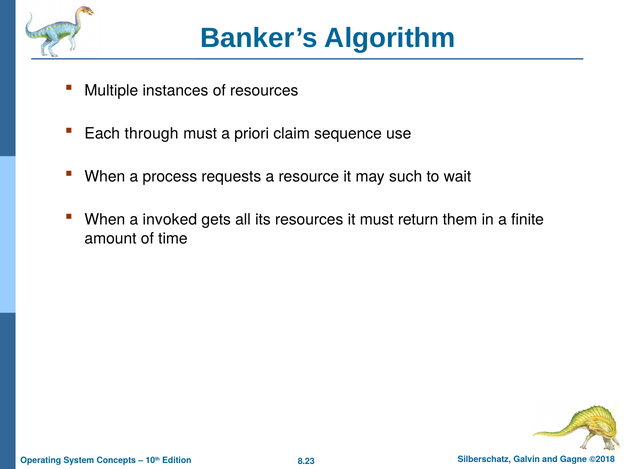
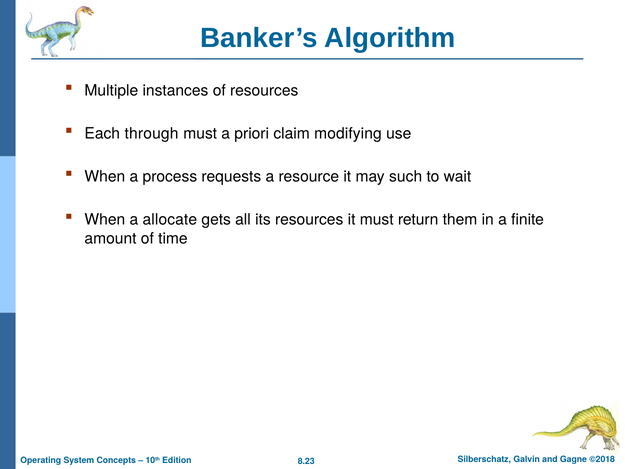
sequence: sequence -> modifying
invoked: invoked -> allocate
